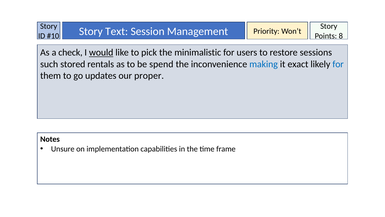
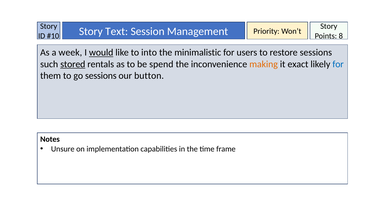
check: check -> week
pick: pick -> into
stored underline: none -> present
making colour: blue -> orange
go updates: updates -> sessions
proper: proper -> button
